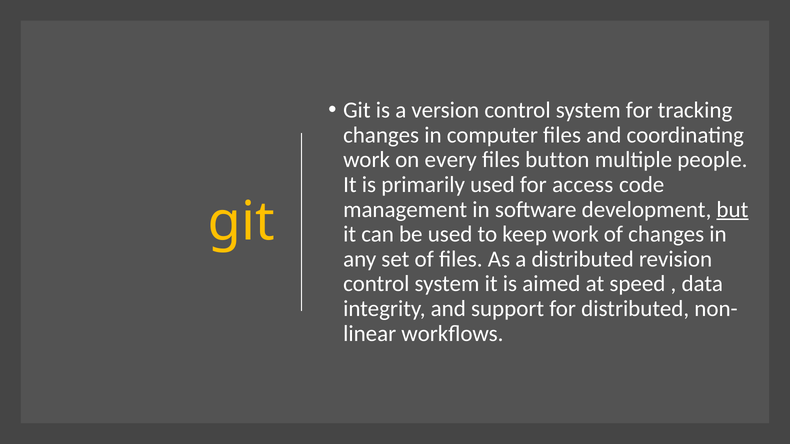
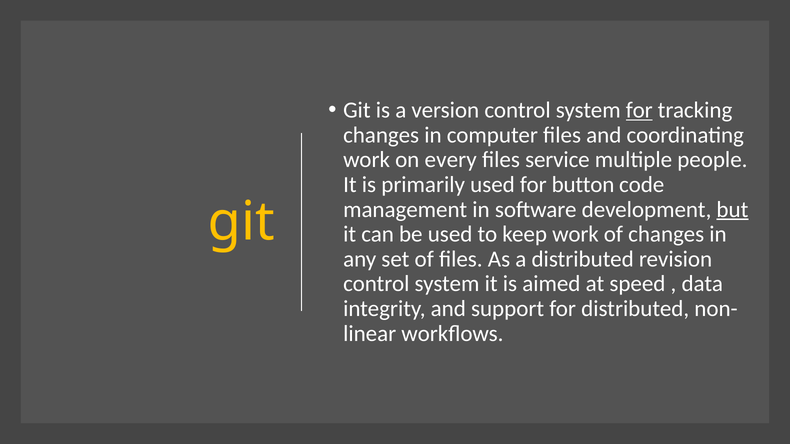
for at (639, 110) underline: none -> present
button: button -> service
access: access -> button
